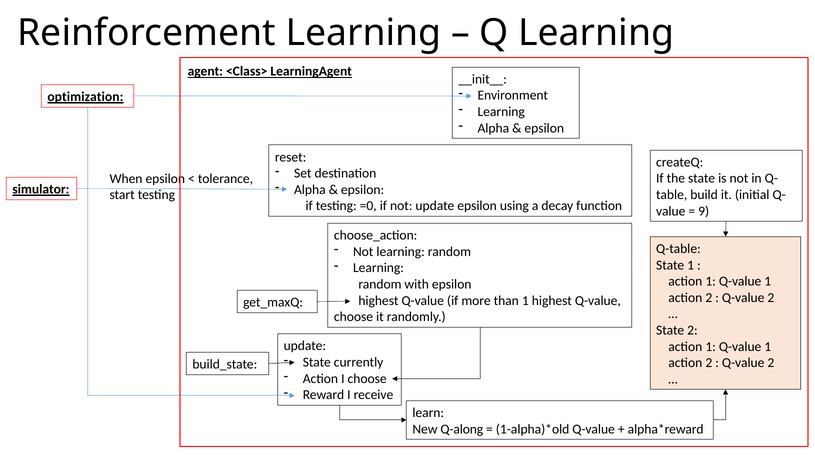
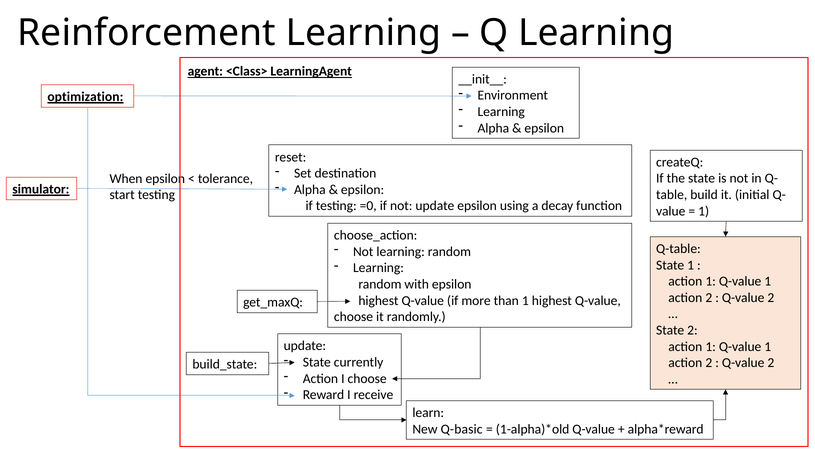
9 at (704, 211): 9 -> 1
Q-along: Q-along -> Q-basic
